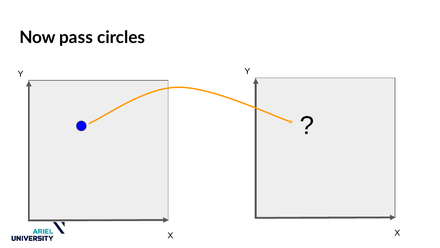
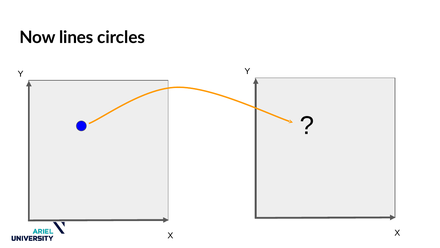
pass: pass -> lines
